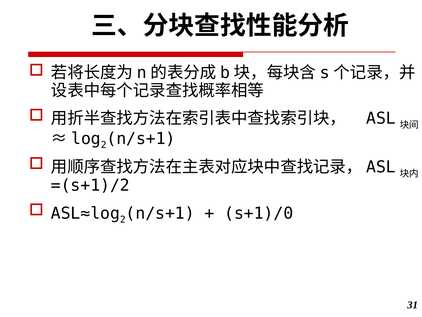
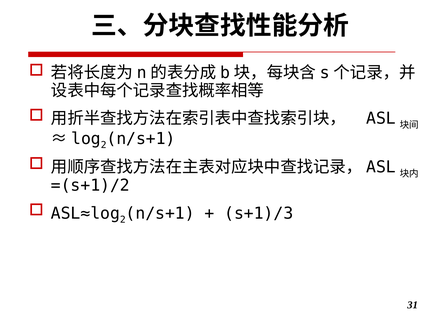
s+1)/0: s+1)/0 -> s+1)/3
